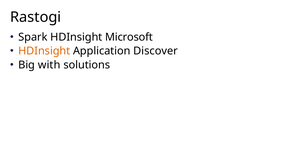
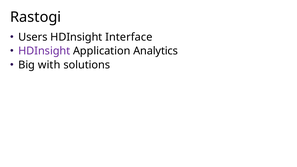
Spark: Spark -> Users
Microsoft: Microsoft -> Interface
HDInsight at (44, 51) colour: orange -> purple
Discover: Discover -> Analytics
